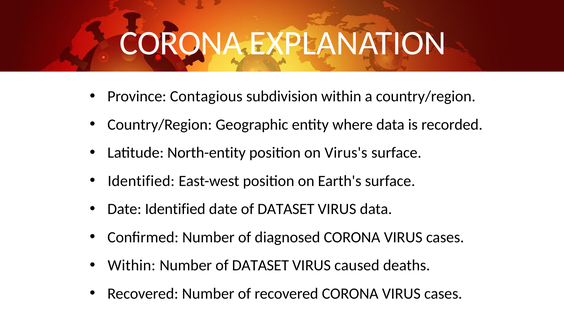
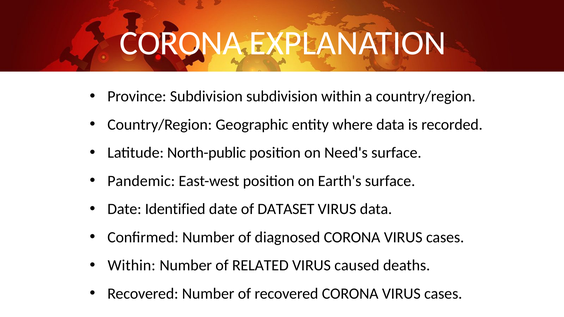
Province Contagious: Contagious -> Subdivision
North-entity: North-entity -> North-public
Virus's: Virus's -> Need's
Identified at (141, 181): Identified -> Pandemic
Number of DATASET: DATASET -> RELATED
